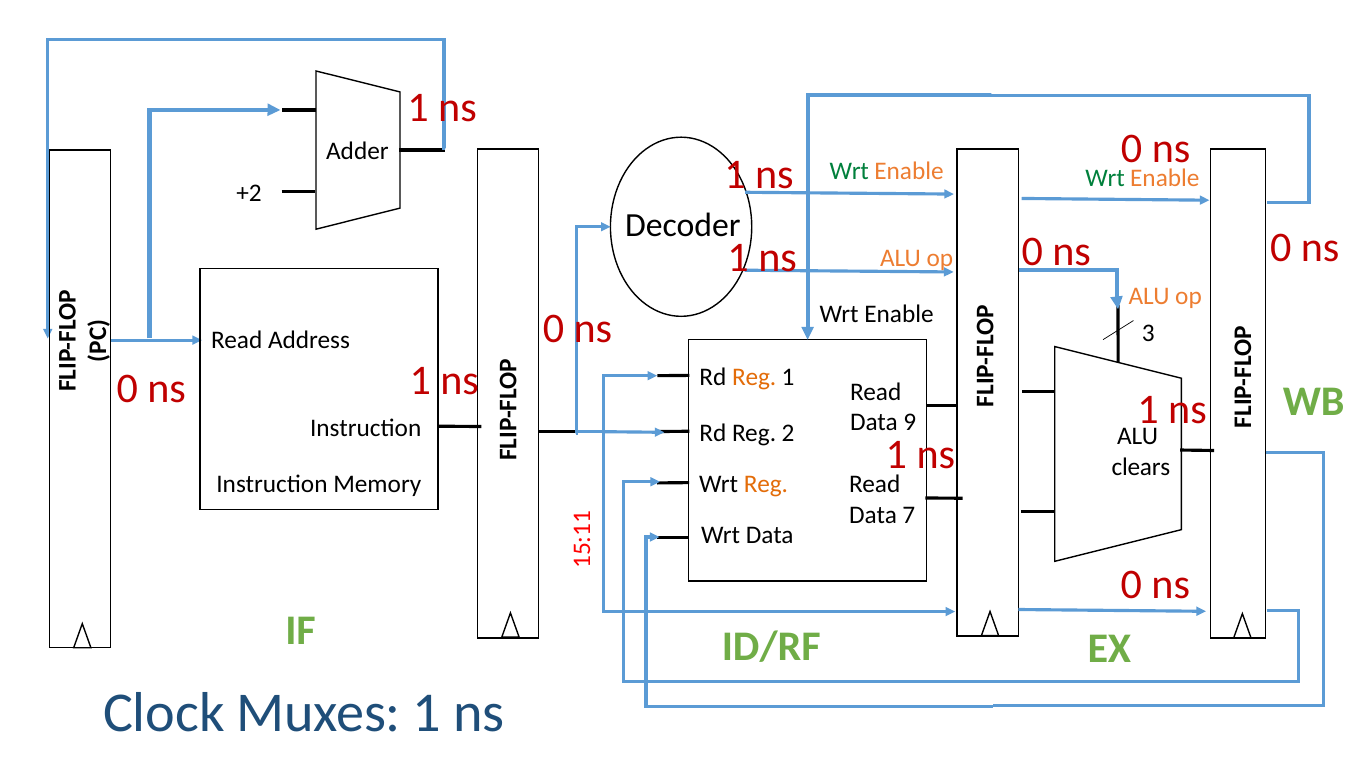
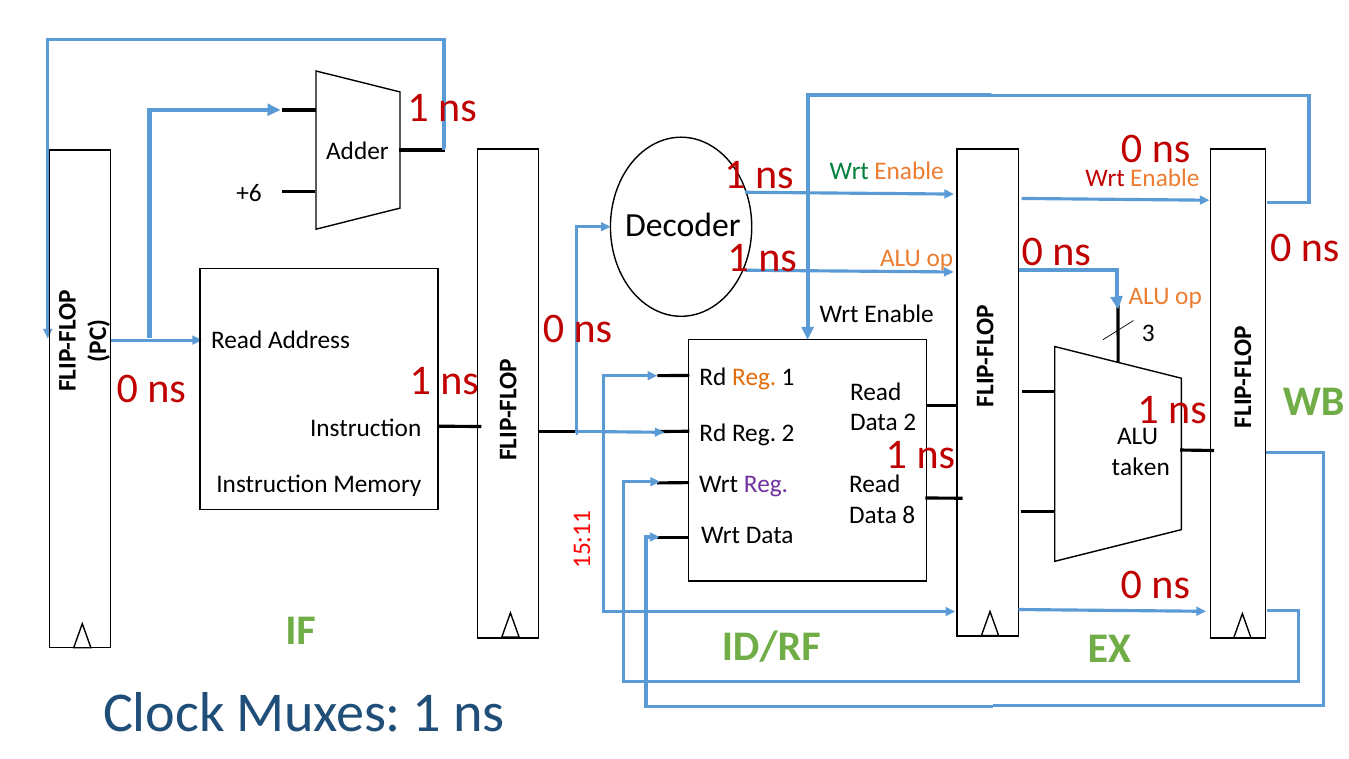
Wrt at (1105, 179) colour: green -> red
+2: +2 -> +6
Data 9: 9 -> 2
clears: clears -> taken
Reg at (766, 484) colour: orange -> purple
7: 7 -> 8
